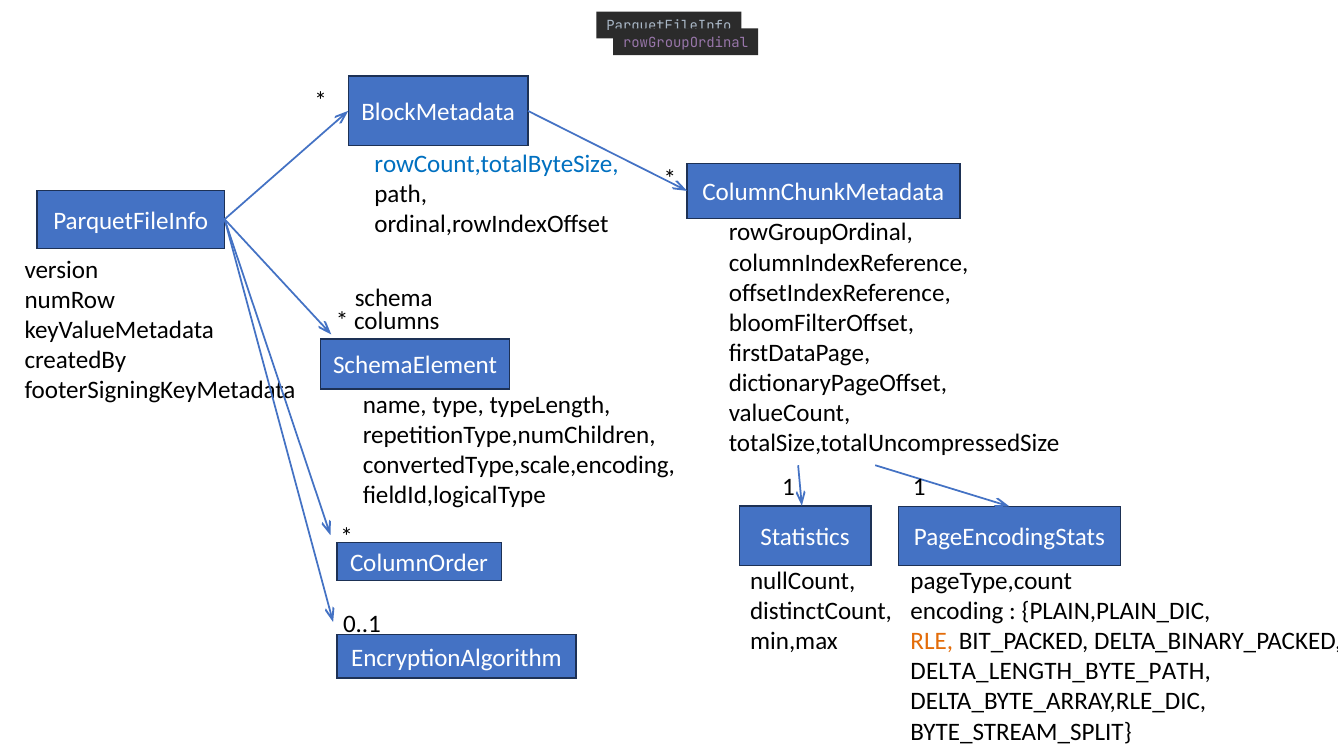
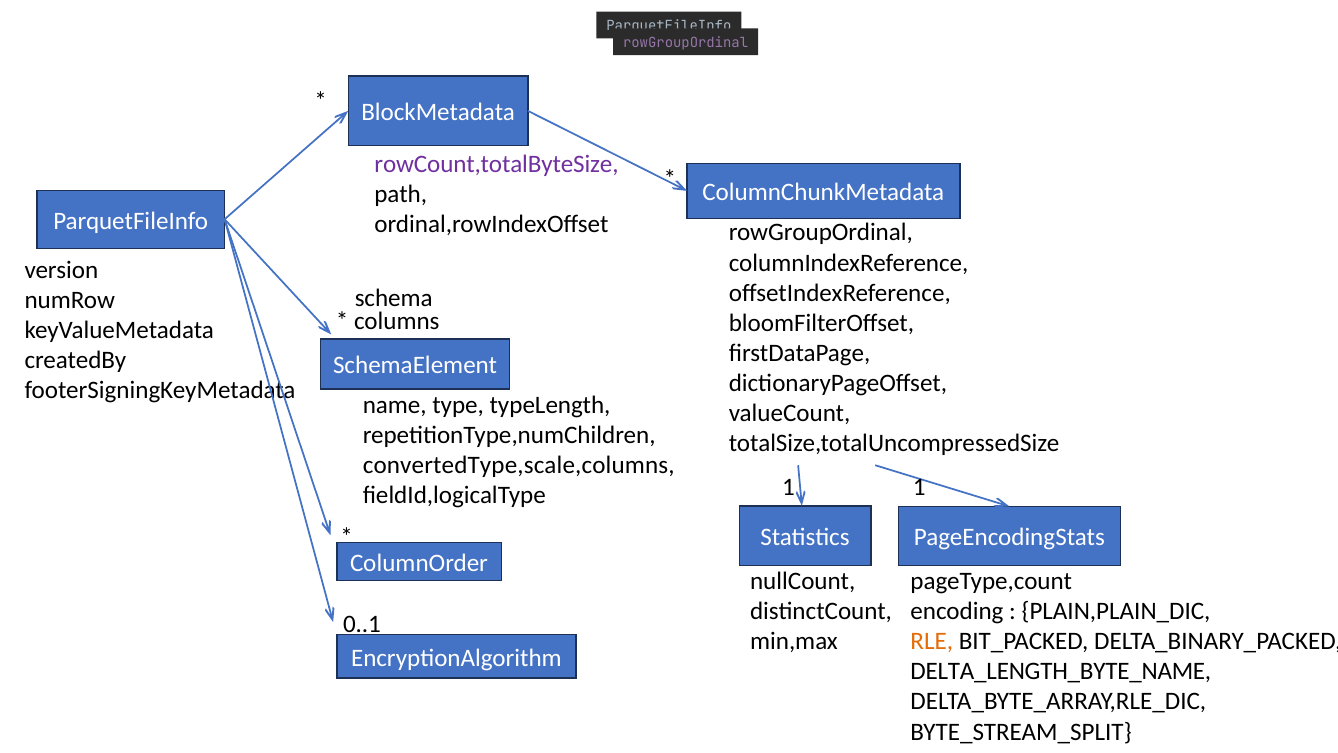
rowCount,totalByteSize colour: blue -> purple
convertedType,scale,encoding: convertedType,scale,encoding -> convertedType,scale,columns
DELTA_LENGTH_BYTE_PATH: DELTA_LENGTH_BYTE_PATH -> DELTA_LENGTH_BYTE_NAME
